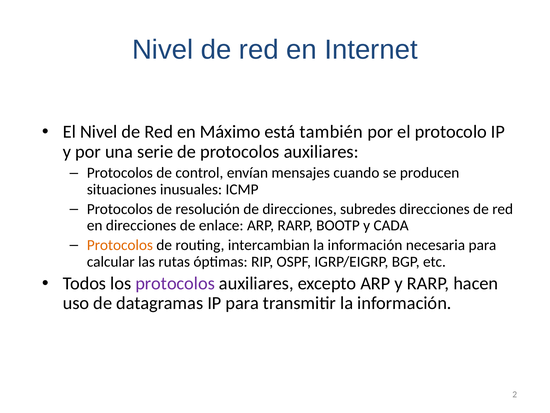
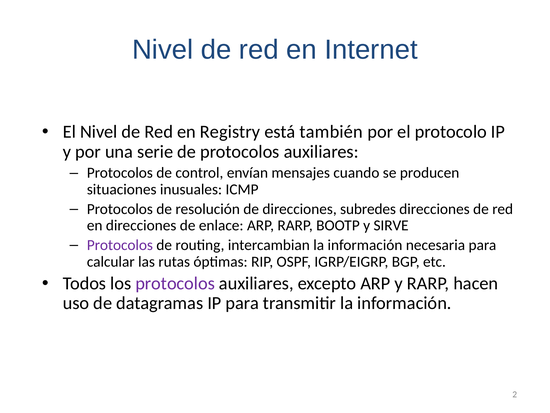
Máximo: Máximo -> Registry
CADA: CADA -> SIRVE
Protocolos at (120, 245) colour: orange -> purple
